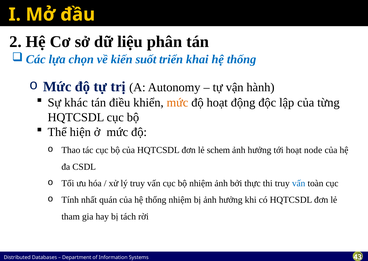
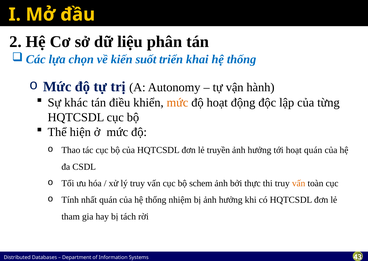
schem: schem -> truyền
hoạt node: node -> quán
bộ nhiệm: nhiệm -> schem
vấn at (299, 183) colour: blue -> orange
